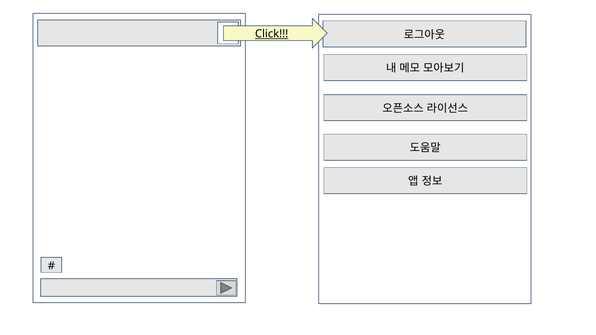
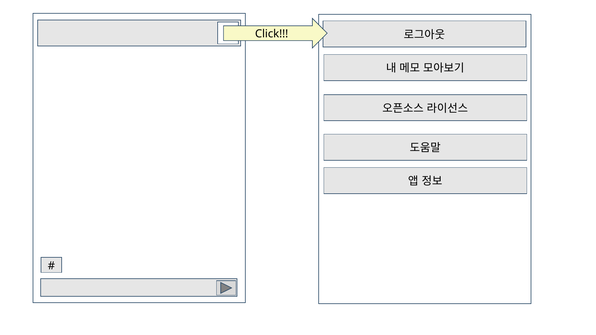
Click underline: present -> none
